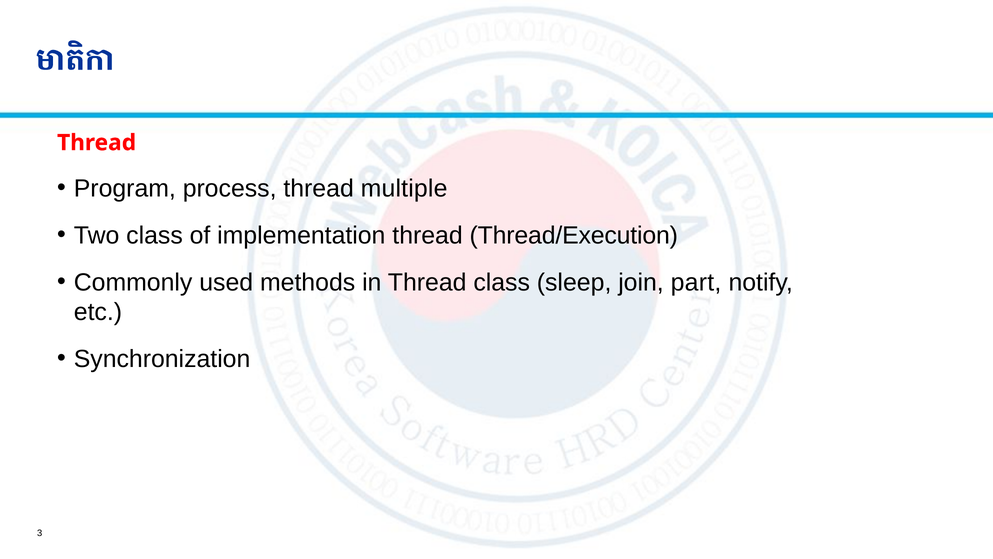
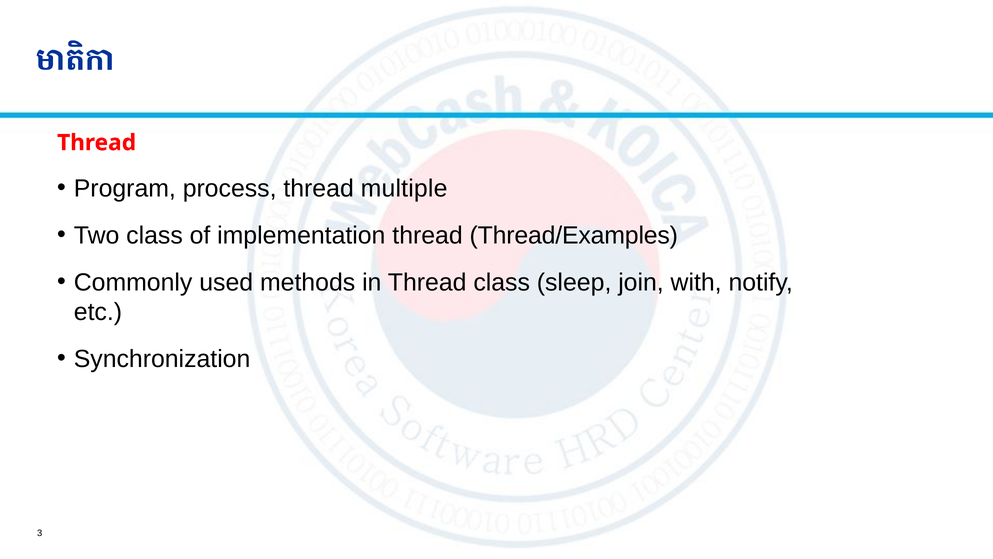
Thread/Execution: Thread/Execution -> Thread/Examples
part: part -> with
